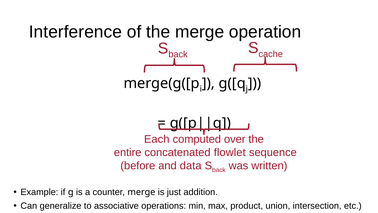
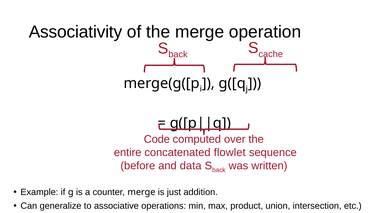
Interference: Interference -> Associativity
Each: Each -> Code
